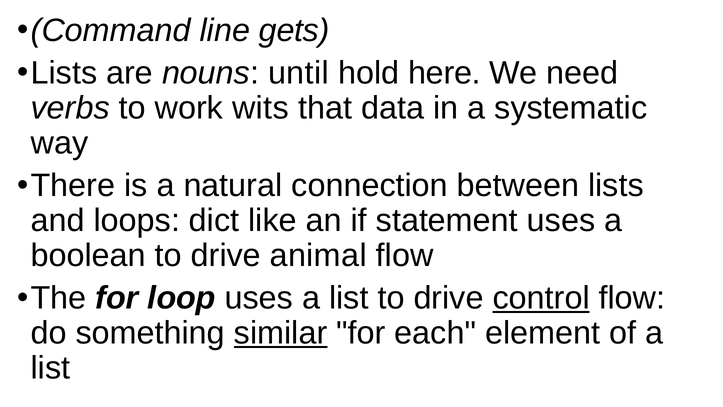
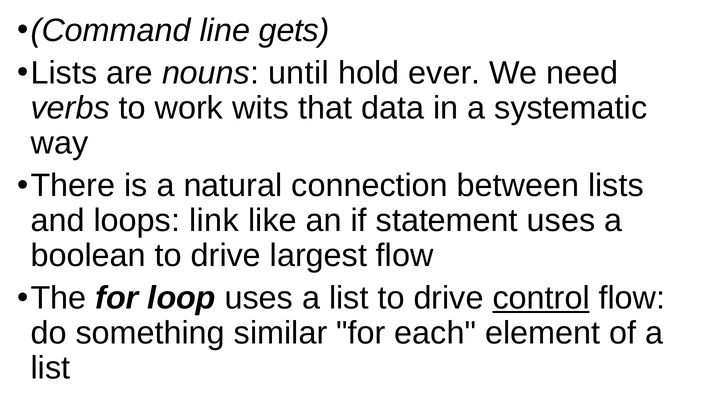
here: here -> ever
dict: dict -> link
animal: animal -> largest
similar underline: present -> none
